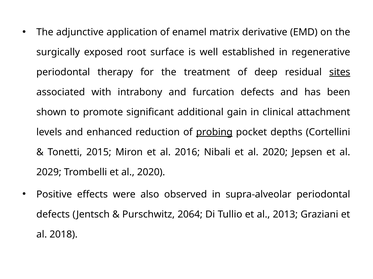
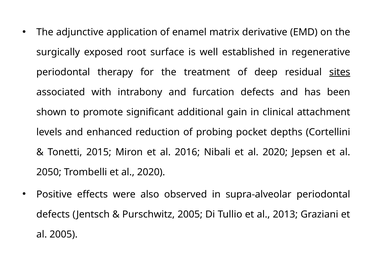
probing underline: present -> none
2029: 2029 -> 2050
Purschwitz 2064: 2064 -> 2005
al 2018: 2018 -> 2005
